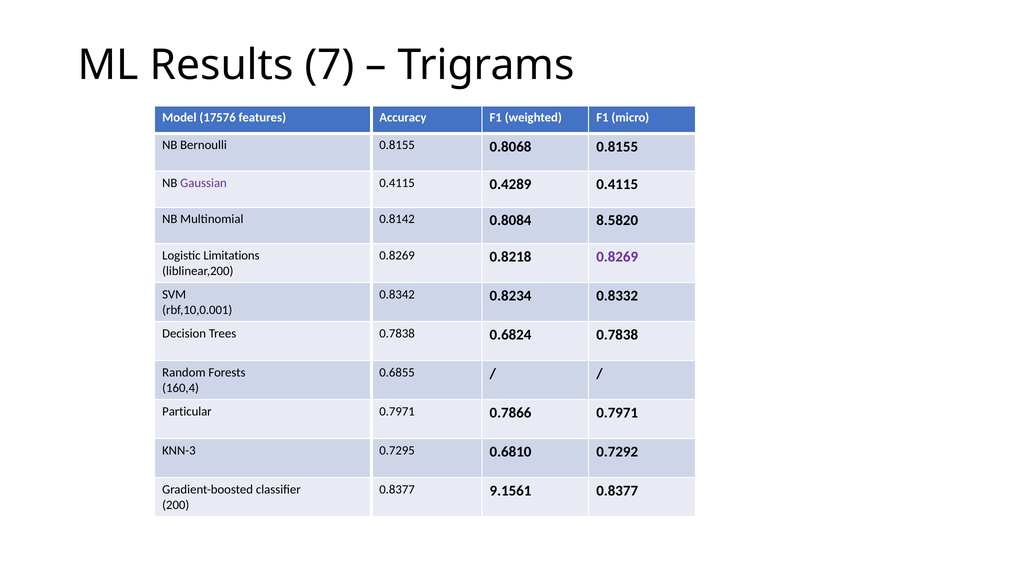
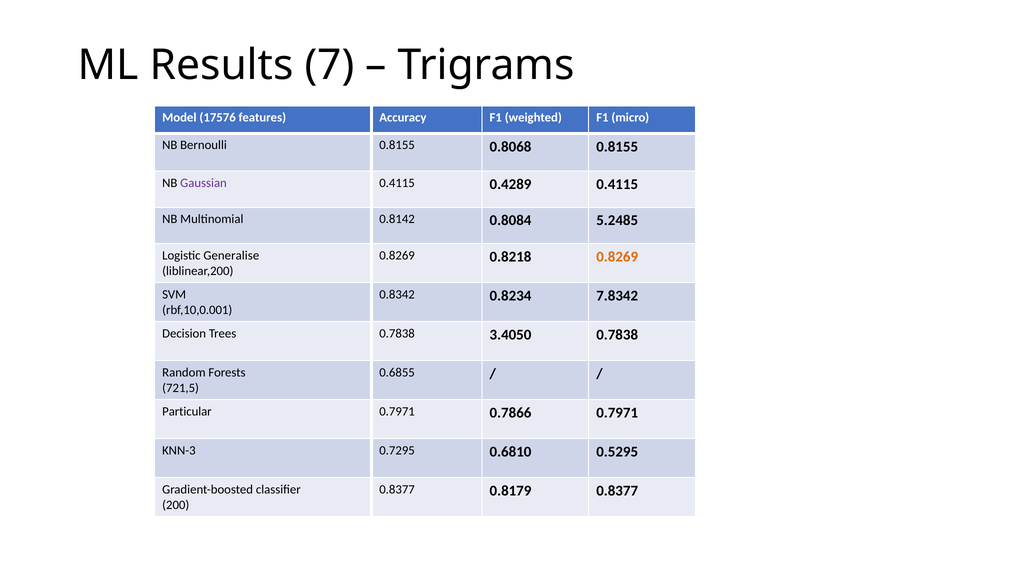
8.5820: 8.5820 -> 5.2485
Limitations: Limitations -> Generalise
0.8269 at (617, 257) colour: purple -> orange
0.8332: 0.8332 -> 7.8342
0.6824: 0.6824 -> 3.4050
160,4: 160,4 -> 721,5
0.7292: 0.7292 -> 0.5295
9.1561: 9.1561 -> 0.8179
